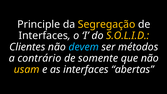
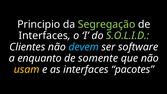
Principle: Principle -> Principio
Segregação colour: yellow -> light green
S.O.L.I.D colour: yellow -> light green
métodos: métodos -> software
contrário: contrário -> enquanto
abertas: abertas -> pacotes
